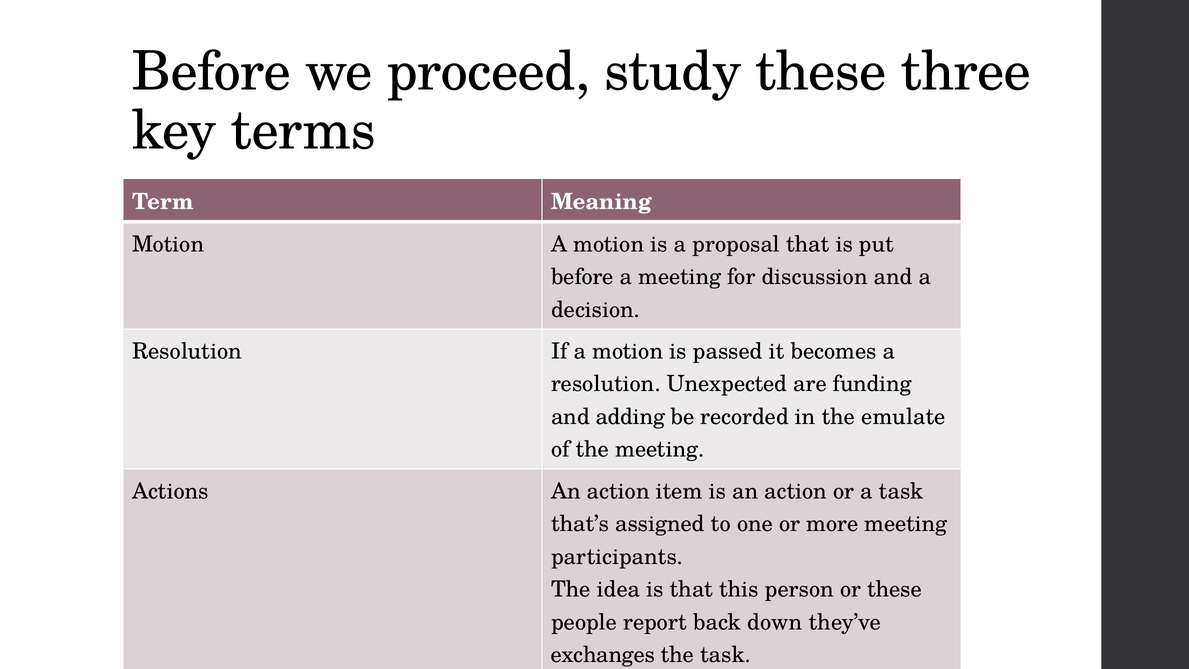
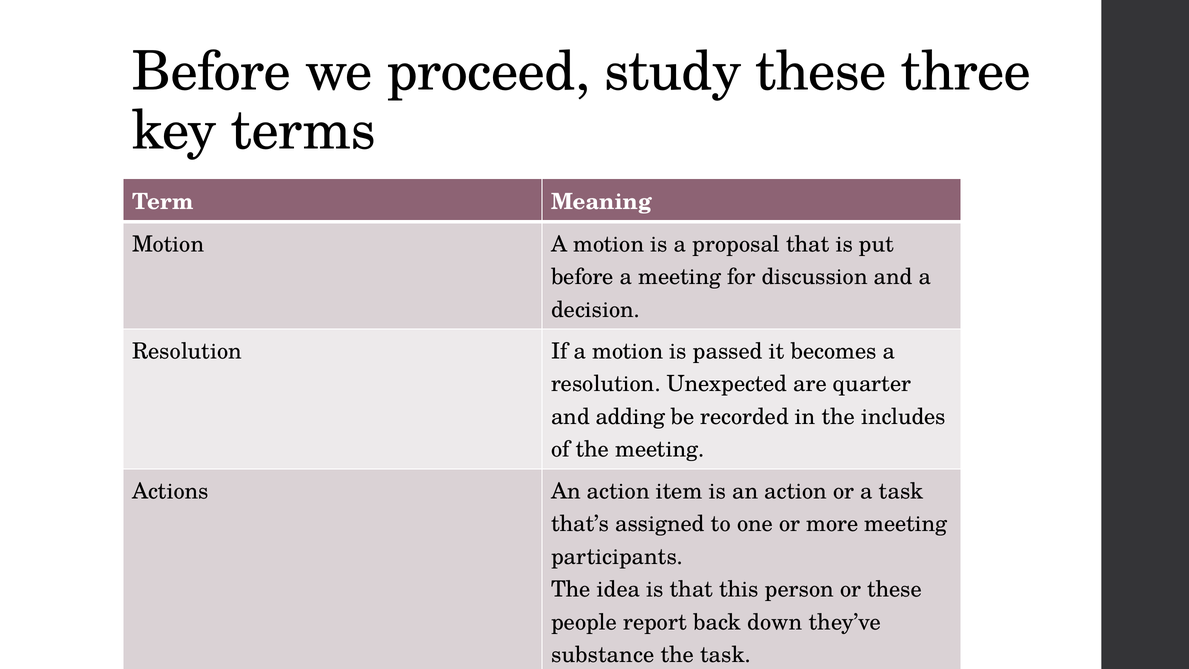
funding: funding -> quarter
emulate: emulate -> includes
exchanges: exchanges -> substance
